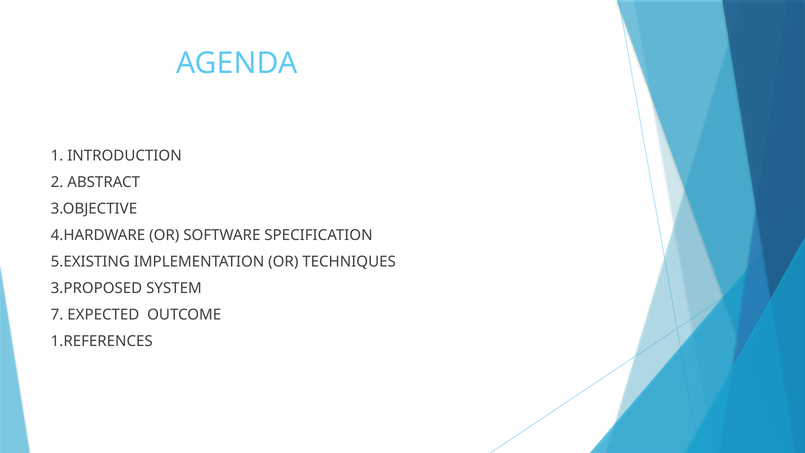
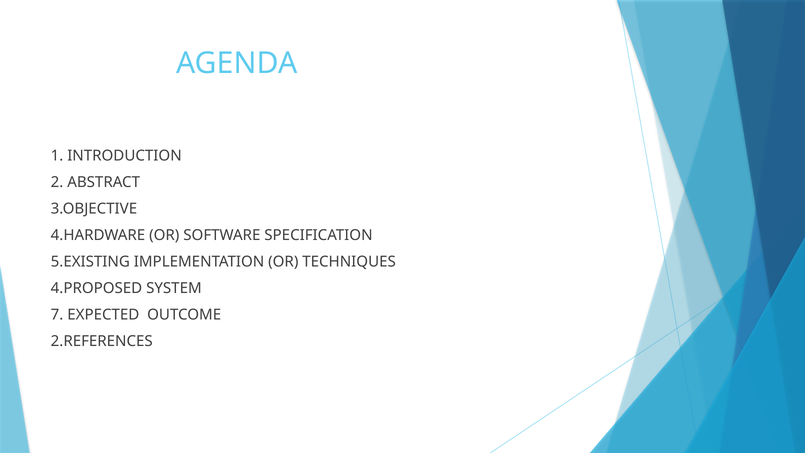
3.PROPOSED: 3.PROPOSED -> 4.PROPOSED
1.REFERENCES: 1.REFERENCES -> 2.REFERENCES
